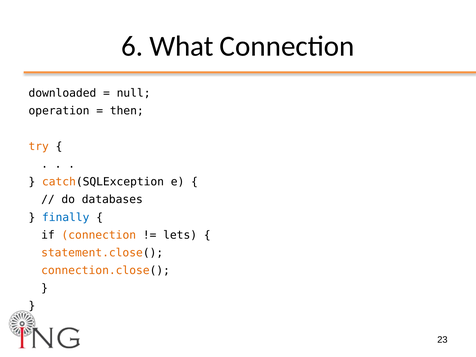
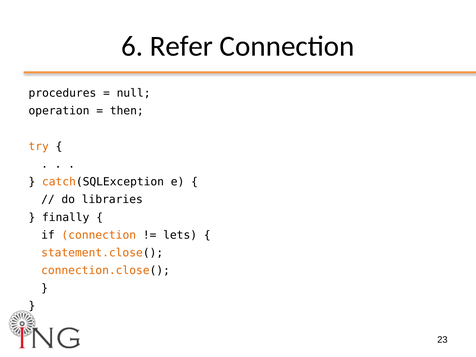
What: What -> Refer
downloaded: downloaded -> procedures
databases: databases -> libraries
finally colour: blue -> black
